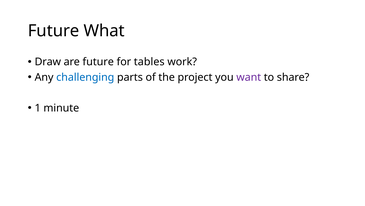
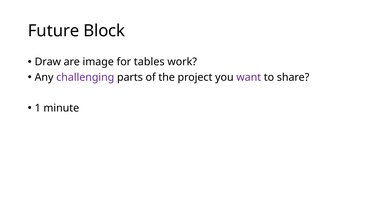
What: What -> Block
are future: future -> image
challenging colour: blue -> purple
